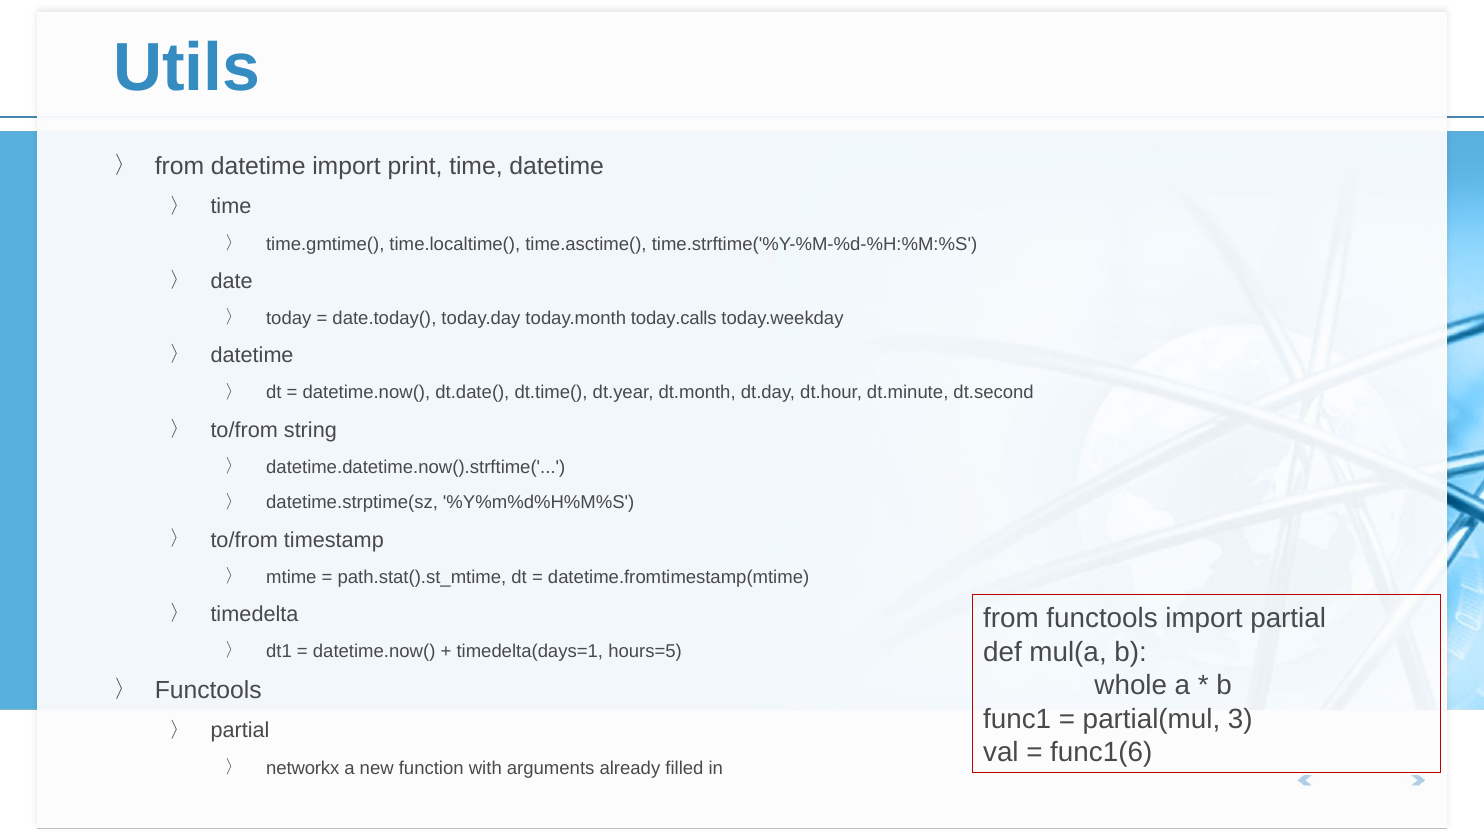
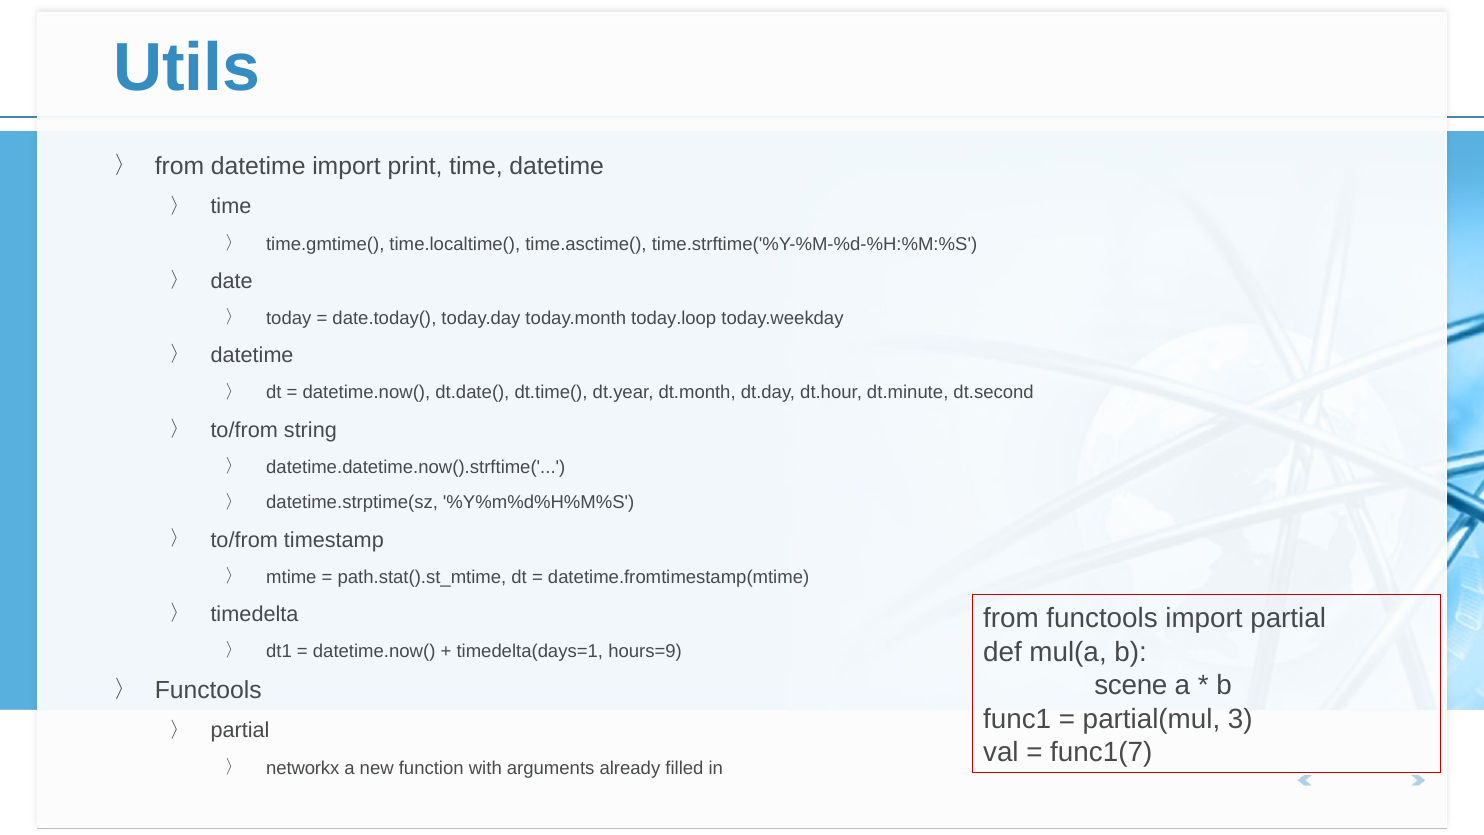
today.calls: today.calls -> today.loop
hours=5: hours=5 -> hours=9
whole: whole -> scene
func1(6: func1(6 -> func1(7
